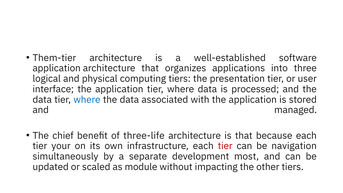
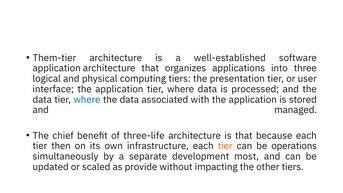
your: your -> then
tier at (225, 146) colour: red -> orange
navigation: navigation -> operations
module: module -> provide
